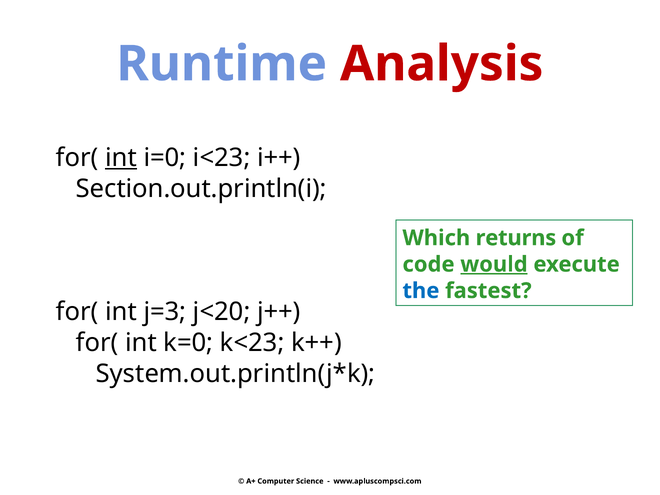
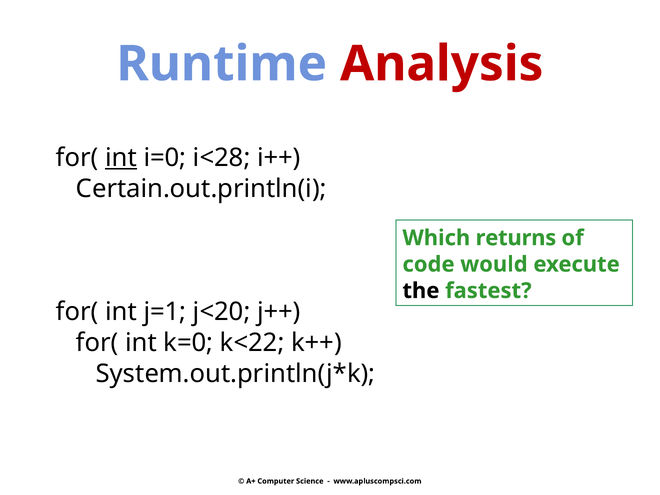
i<23: i<23 -> i<28
Section.out.println(i: Section.out.println(i -> Certain.out.println(i
would underline: present -> none
the colour: blue -> black
j=3: j=3 -> j=1
k<23: k<23 -> k<22
